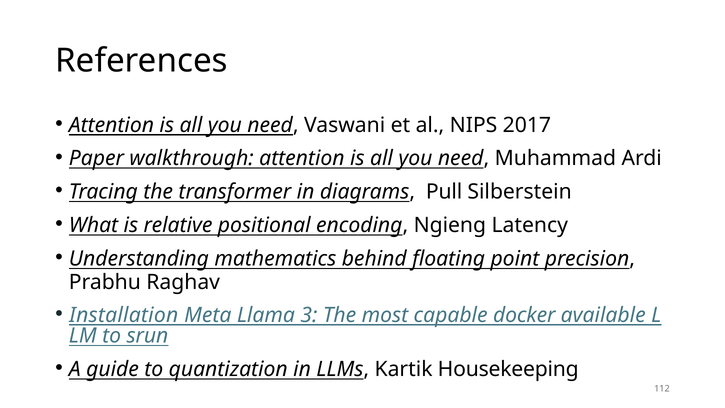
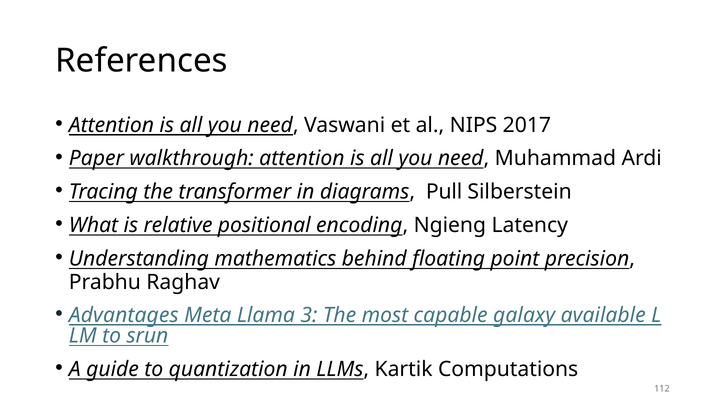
Installation: Installation -> Advantages
docker: docker -> galaxy
Housekeeping: Housekeeping -> Computations
